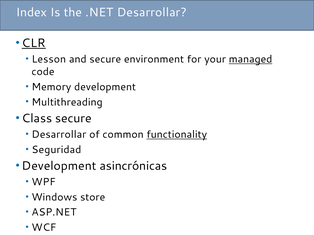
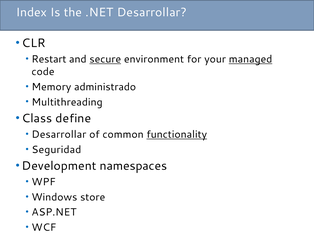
CLR underline: present -> none
Lesson: Lesson -> Restart
secure at (105, 59) underline: none -> present
Memory development: development -> administrado
Class secure: secure -> define
asincrónicas: asincrónicas -> namespaces
